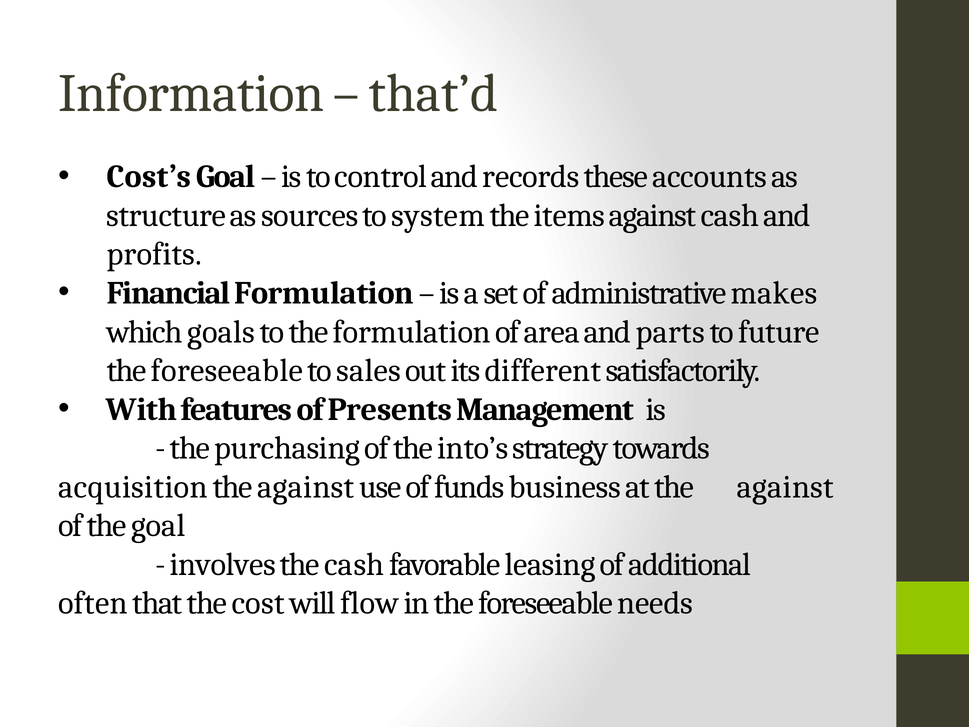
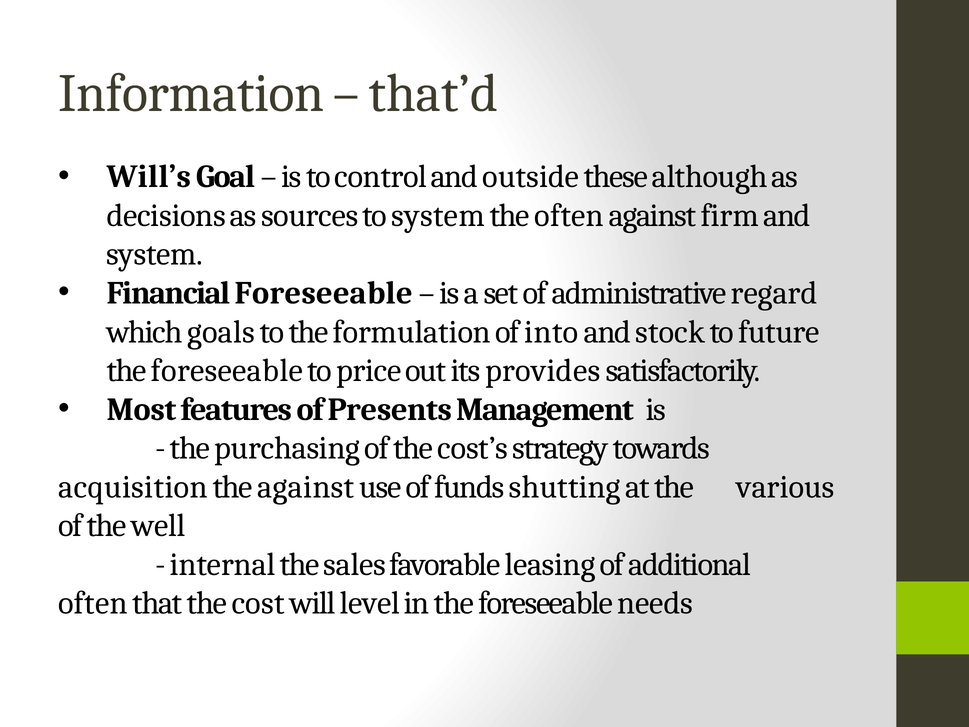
Cost’s: Cost’s -> Will’s
records: records -> outside
accounts: accounts -> although
structure: structure -> decisions
the items: items -> often
against cash: cash -> firm
profits at (154, 254): profits -> system
Financial Formulation: Formulation -> Foreseeable
makes: makes -> regard
area: area -> into
parts: parts -> stock
sales: sales -> price
different: different -> provides
With: With -> Most
into’s: into’s -> cost’s
business: business -> shutting
at the against: against -> various
the goal: goal -> well
involves: involves -> internal
the cash: cash -> sales
flow: flow -> level
